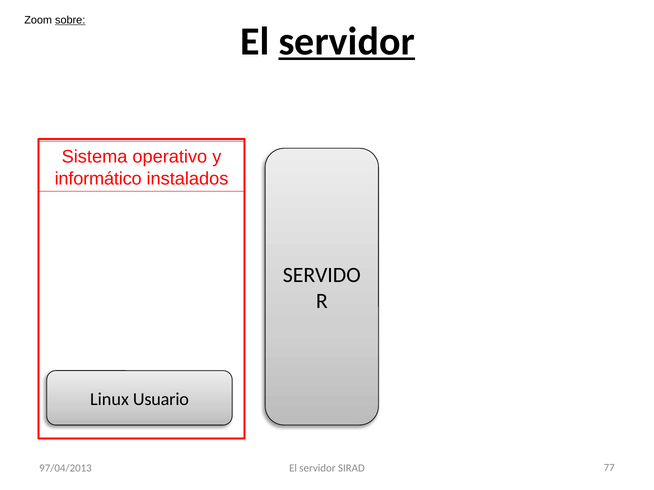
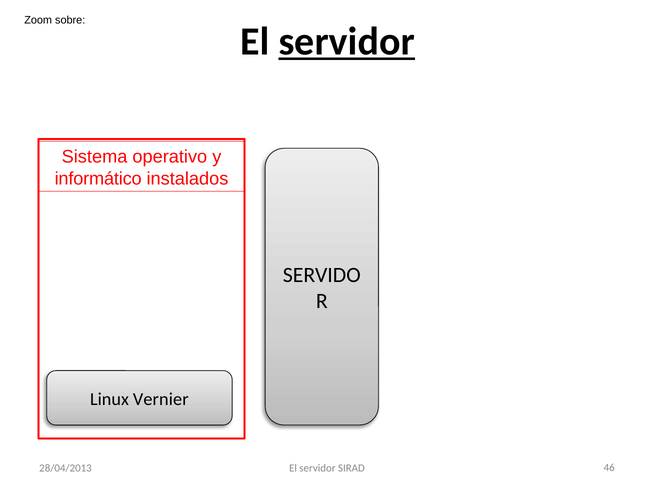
sobre underline: present -> none
Usuario: Usuario -> Vernier
97/04/2013: 97/04/2013 -> 28/04/2013
77: 77 -> 46
